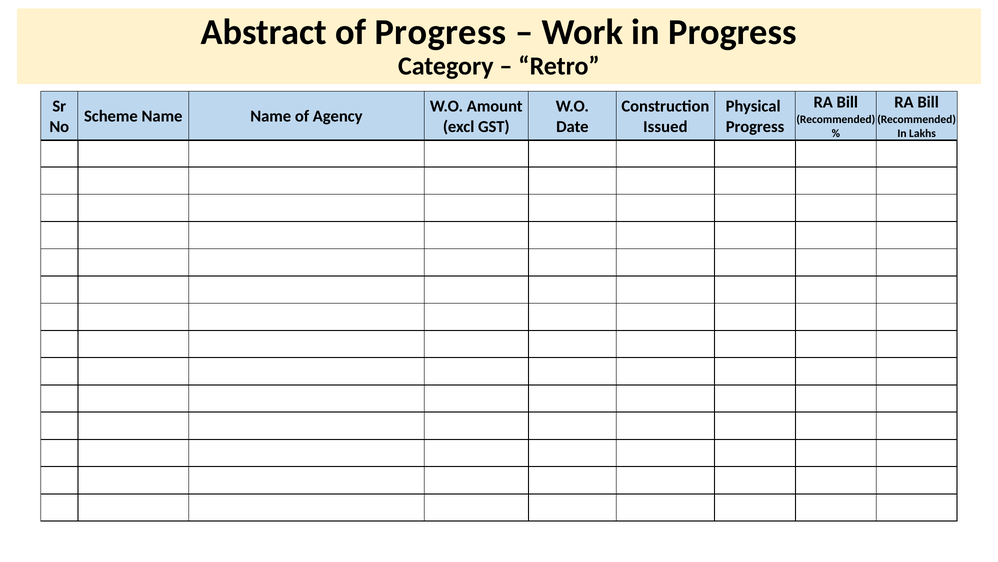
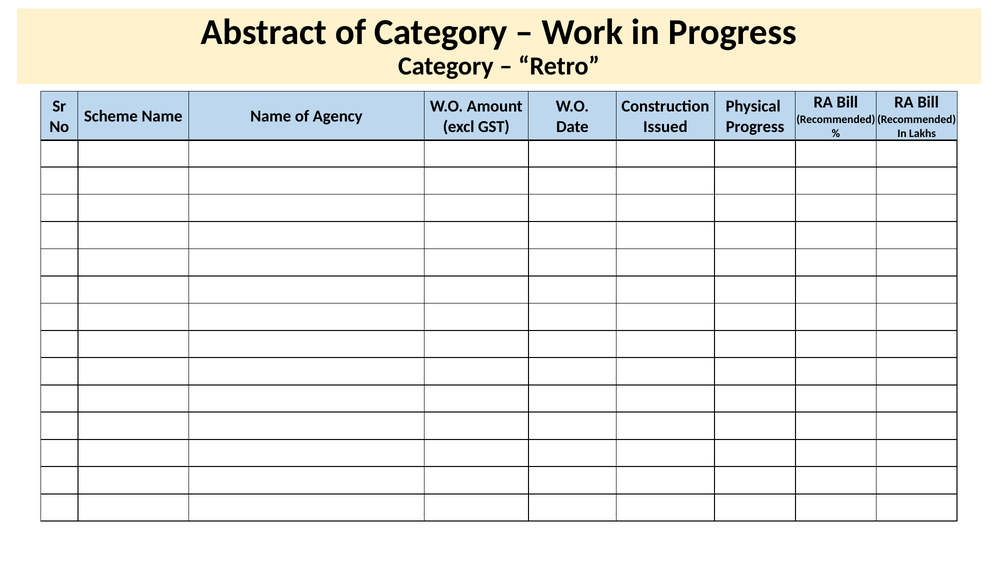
of Progress: Progress -> Category
